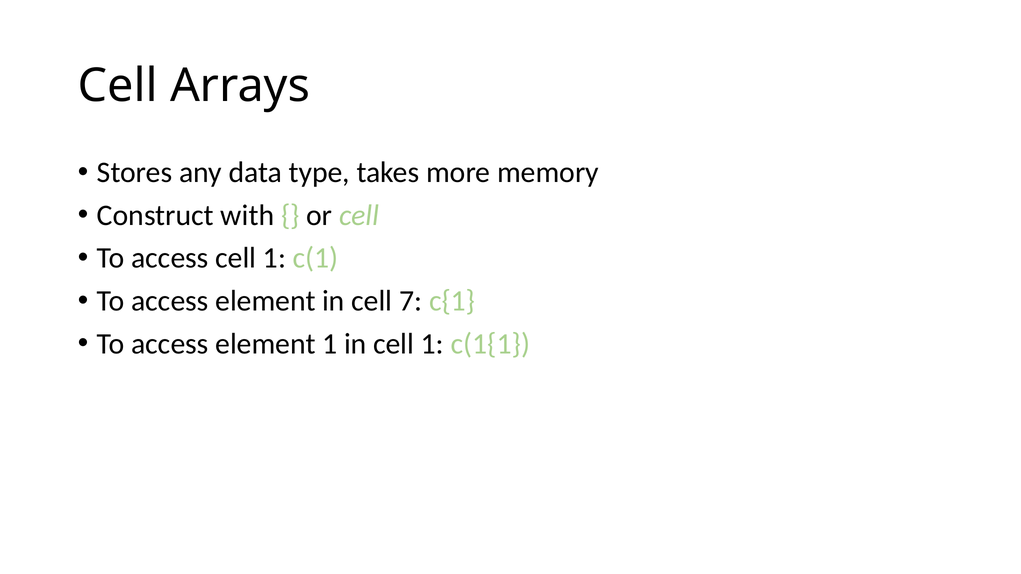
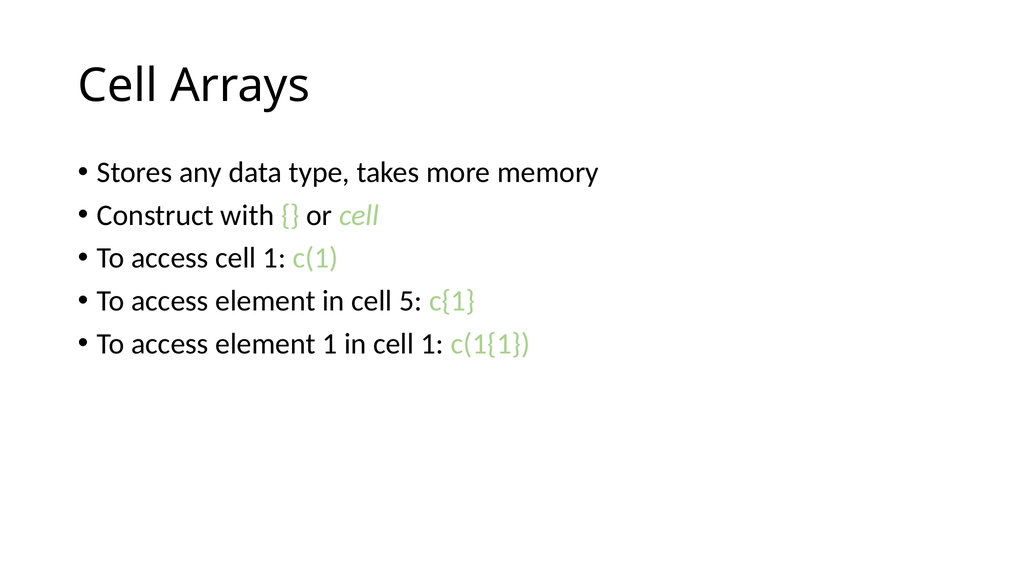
7: 7 -> 5
